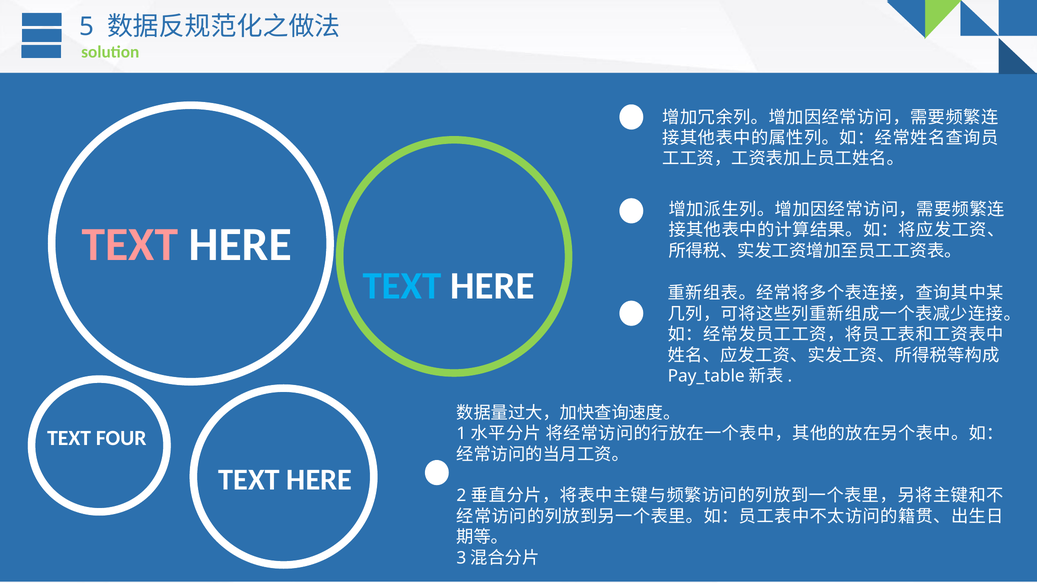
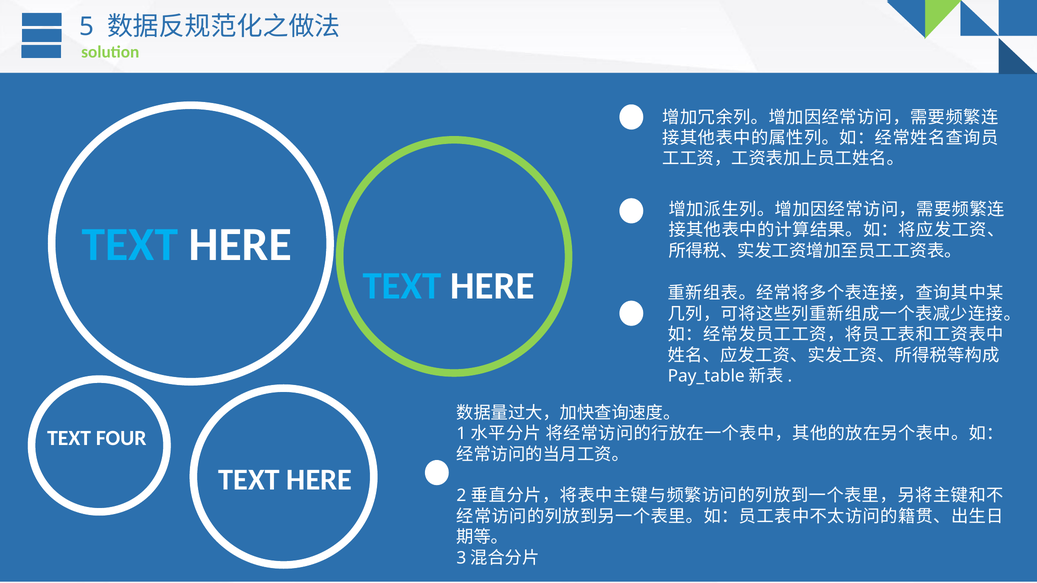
TEXT at (130, 245) colour: pink -> light blue
